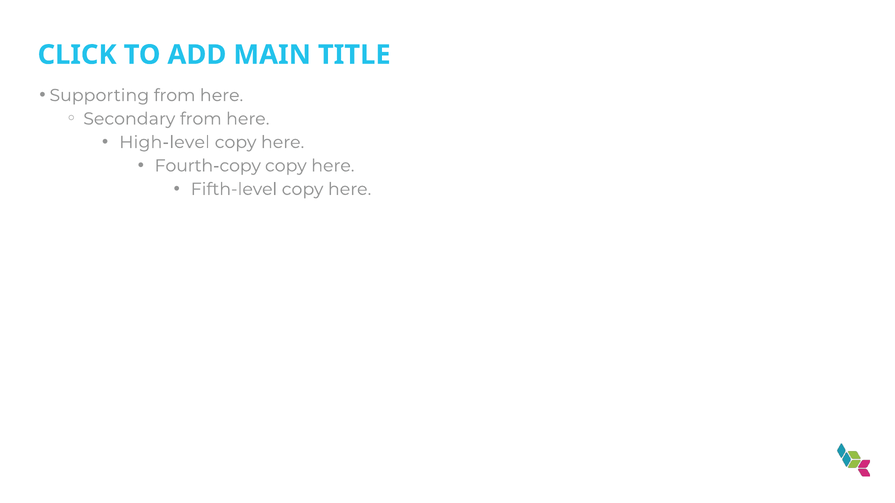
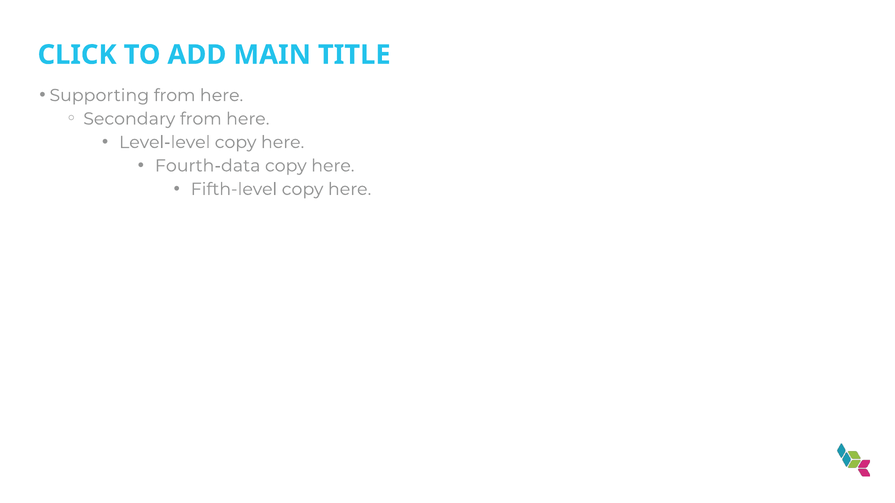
High-level: High-level -> Level-level
Fourth-copy: Fourth-copy -> Fourth-data
